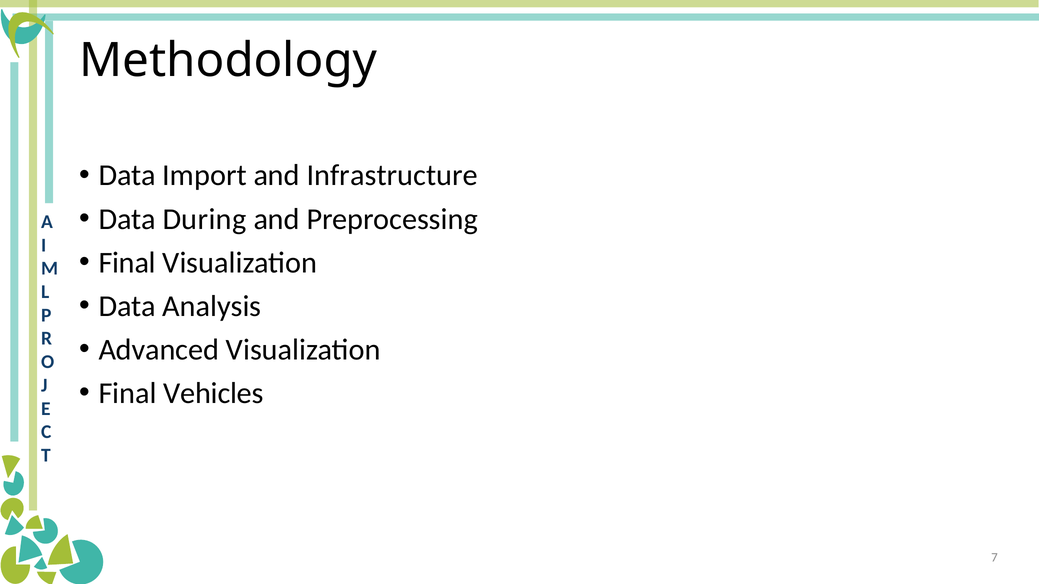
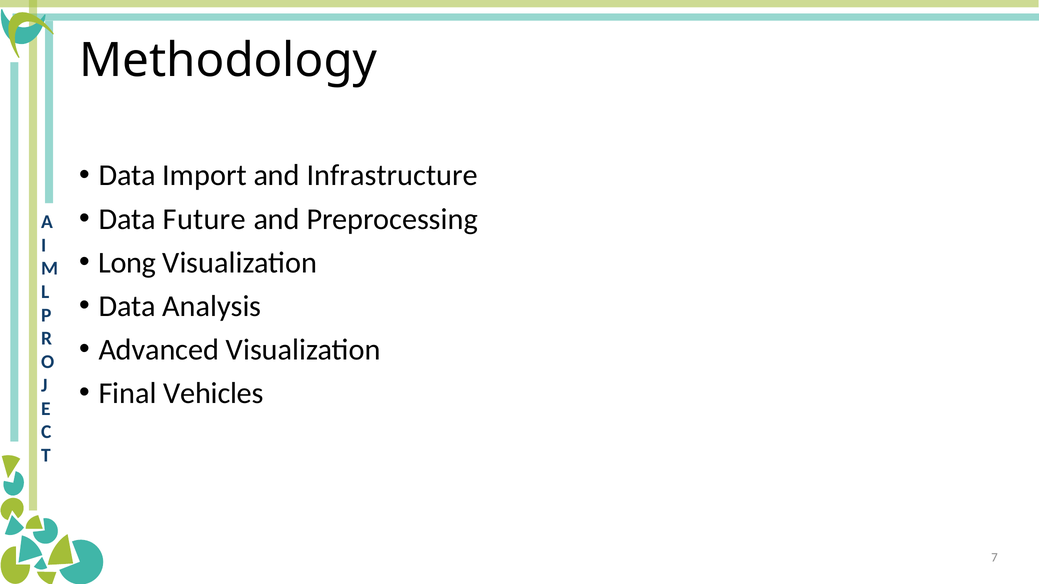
During: During -> Future
Final at (127, 263): Final -> Long
